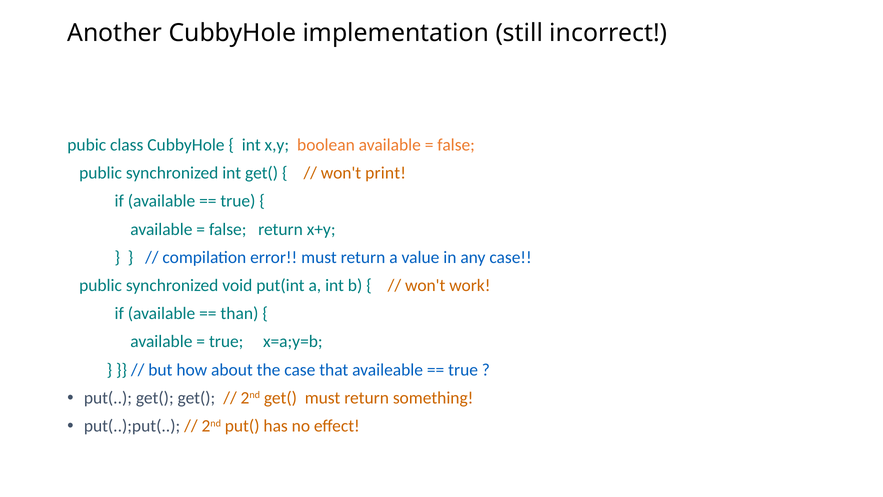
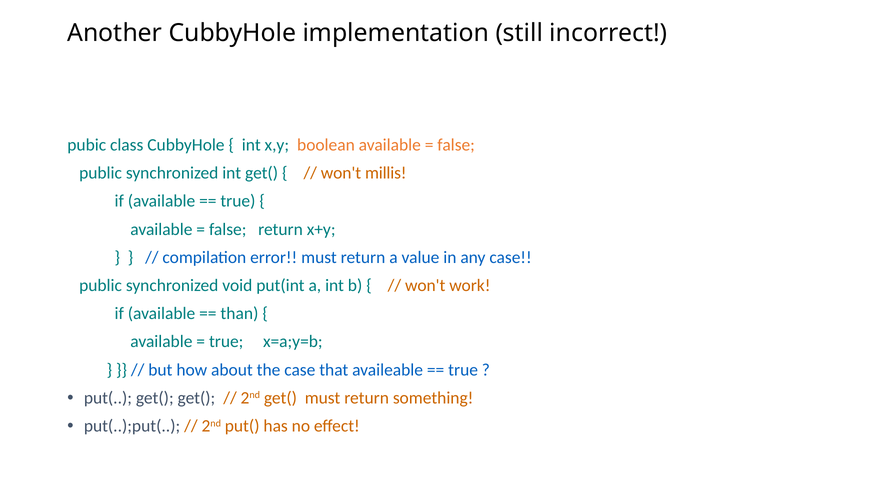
print: print -> millis
